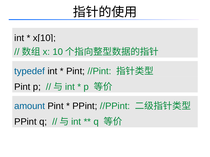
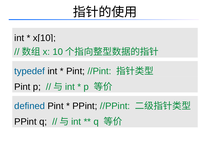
amount: amount -> defined
